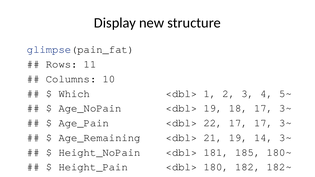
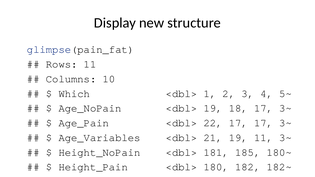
Age_Remaining: Age_Remaining -> Age_Variables
19 14: 14 -> 11
